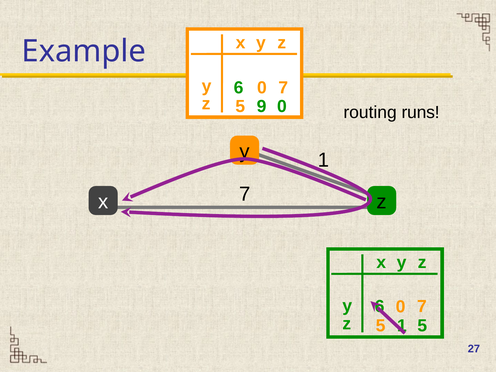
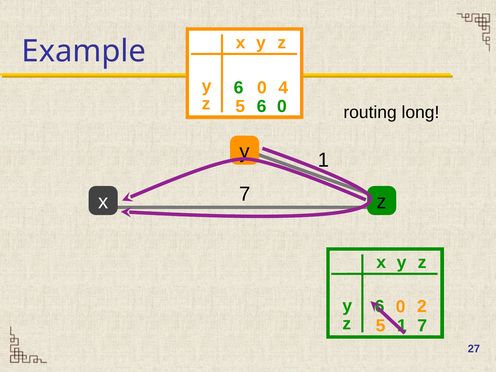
7 at (283, 88): 7 -> 4
5 9: 9 -> 6
runs: runs -> long
7 at (422, 306): 7 -> 2
5 at (422, 326): 5 -> 7
